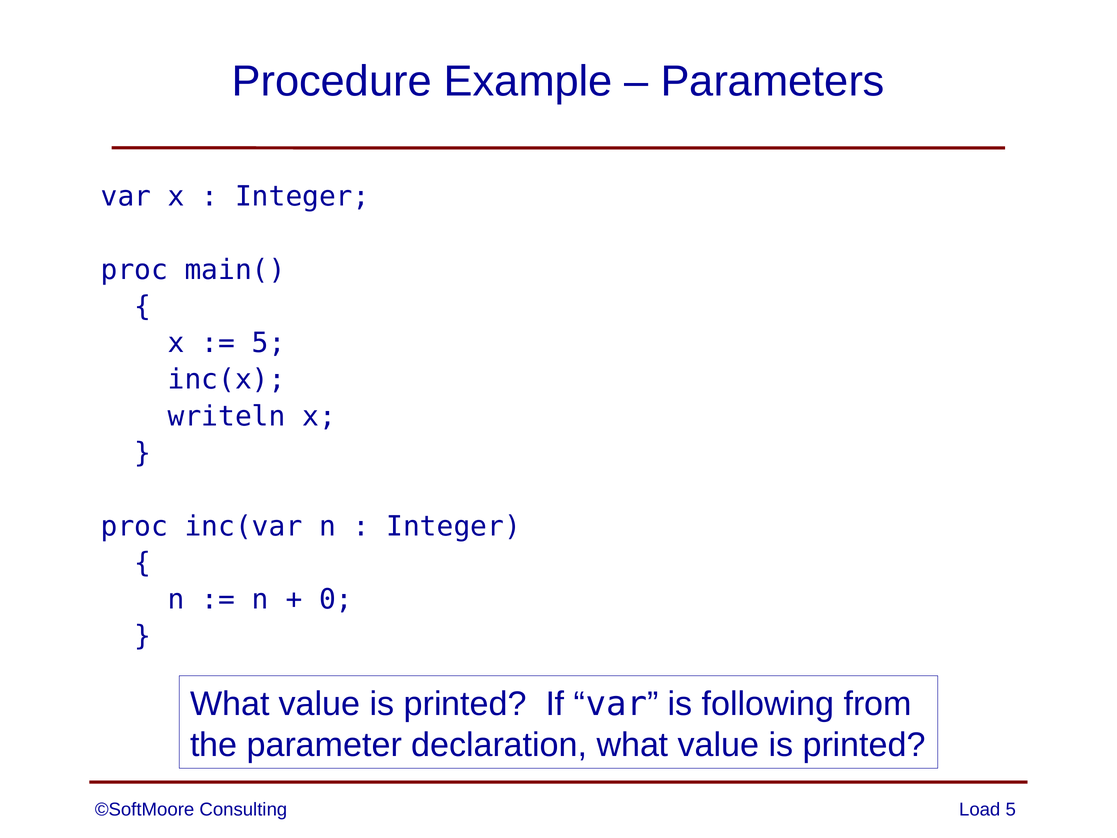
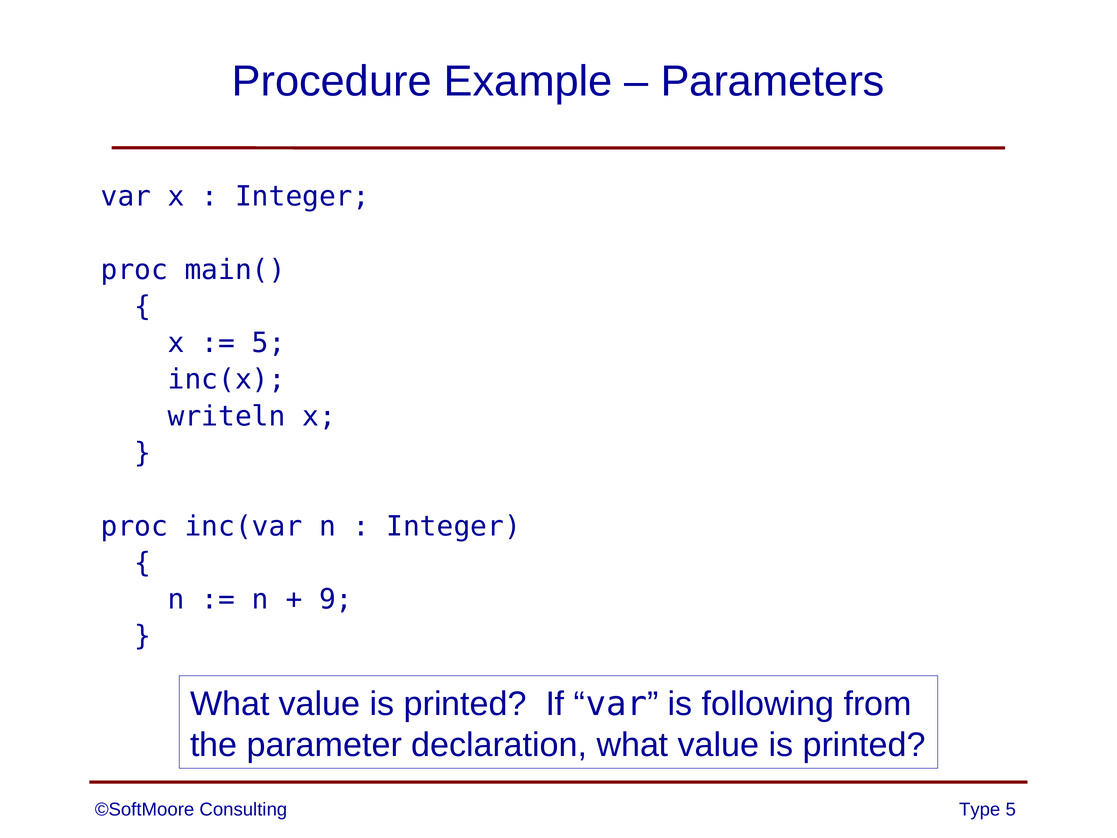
0: 0 -> 9
Load: Load -> Type
